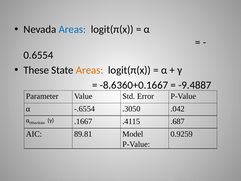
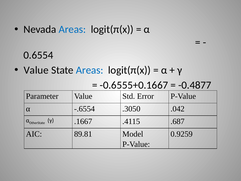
These at (36, 70): These -> Value
Areas at (90, 70) colour: orange -> blue
-8.6360+0.1667: -8.6360+0.1667 -> -0.6555+0.1667
-9.4887: -9.4887 -> -0.4877
